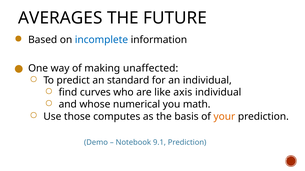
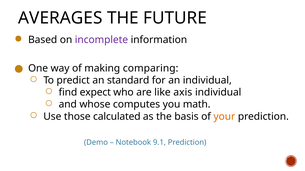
incomplete colour: blue -> purple
unaffected: unaffected -> comparing
curves: curves -> expect
numerical: numerical -> computes
computes: computes -> calculated
